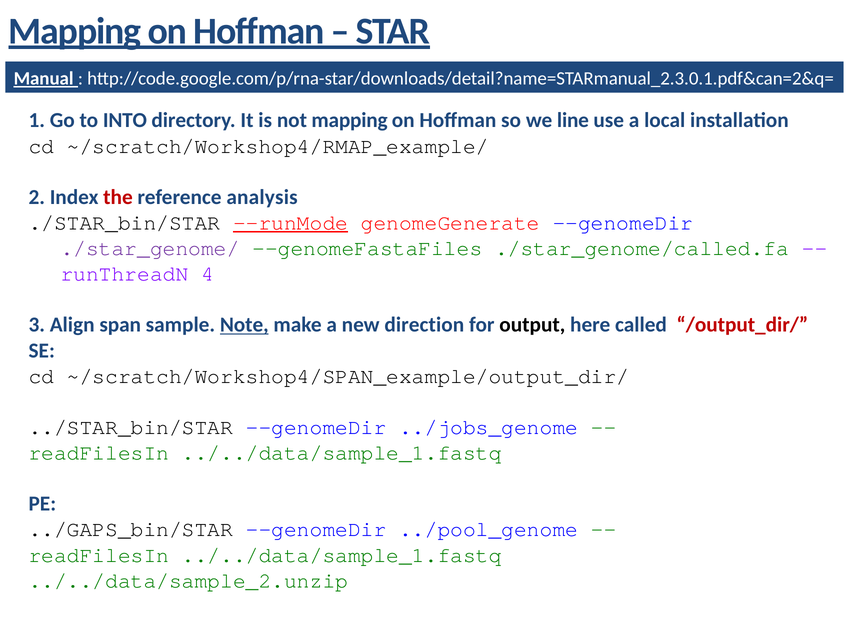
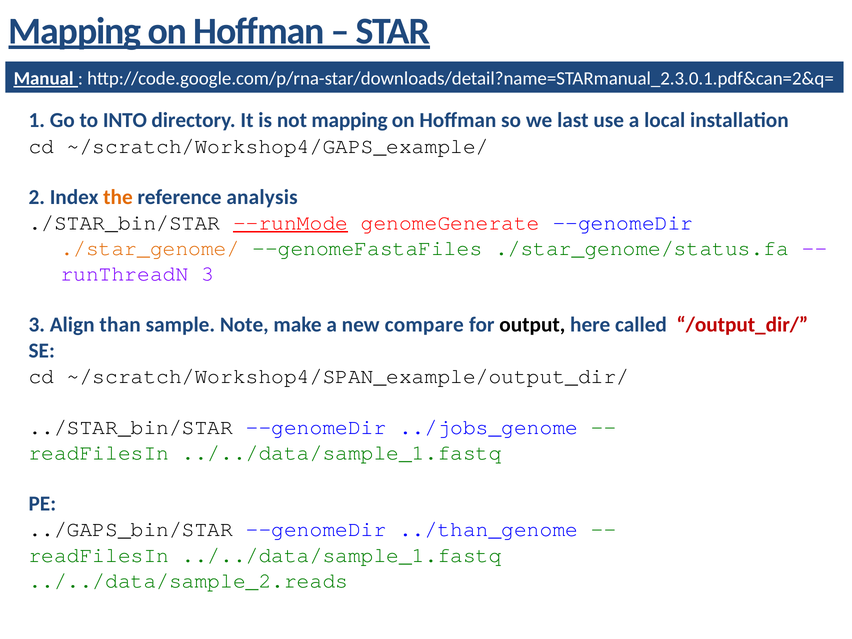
line: line -> last
~/scratch/Workshop4/RMAP_example/: ~/scratch/Workshop4/RMAP_example/ -> ~/scratch/Workshop4/GAPS_example/
the colour: red -> orange
./star_genome/ colour: purple -> orange
./star_genome/called.fa: ./star_genome/called.fa -> ./star_genome/status.fa
4 at (208, 274): 4 -> 3
span: span -> than
Note underline: present -> none
direction: direction -> compare
../pool_genome: ../pool_genome -> ../than_genome
../../data/sample_2.unzip: ../../data/sample_2.unzip -> ../../data/sample_2.reads
